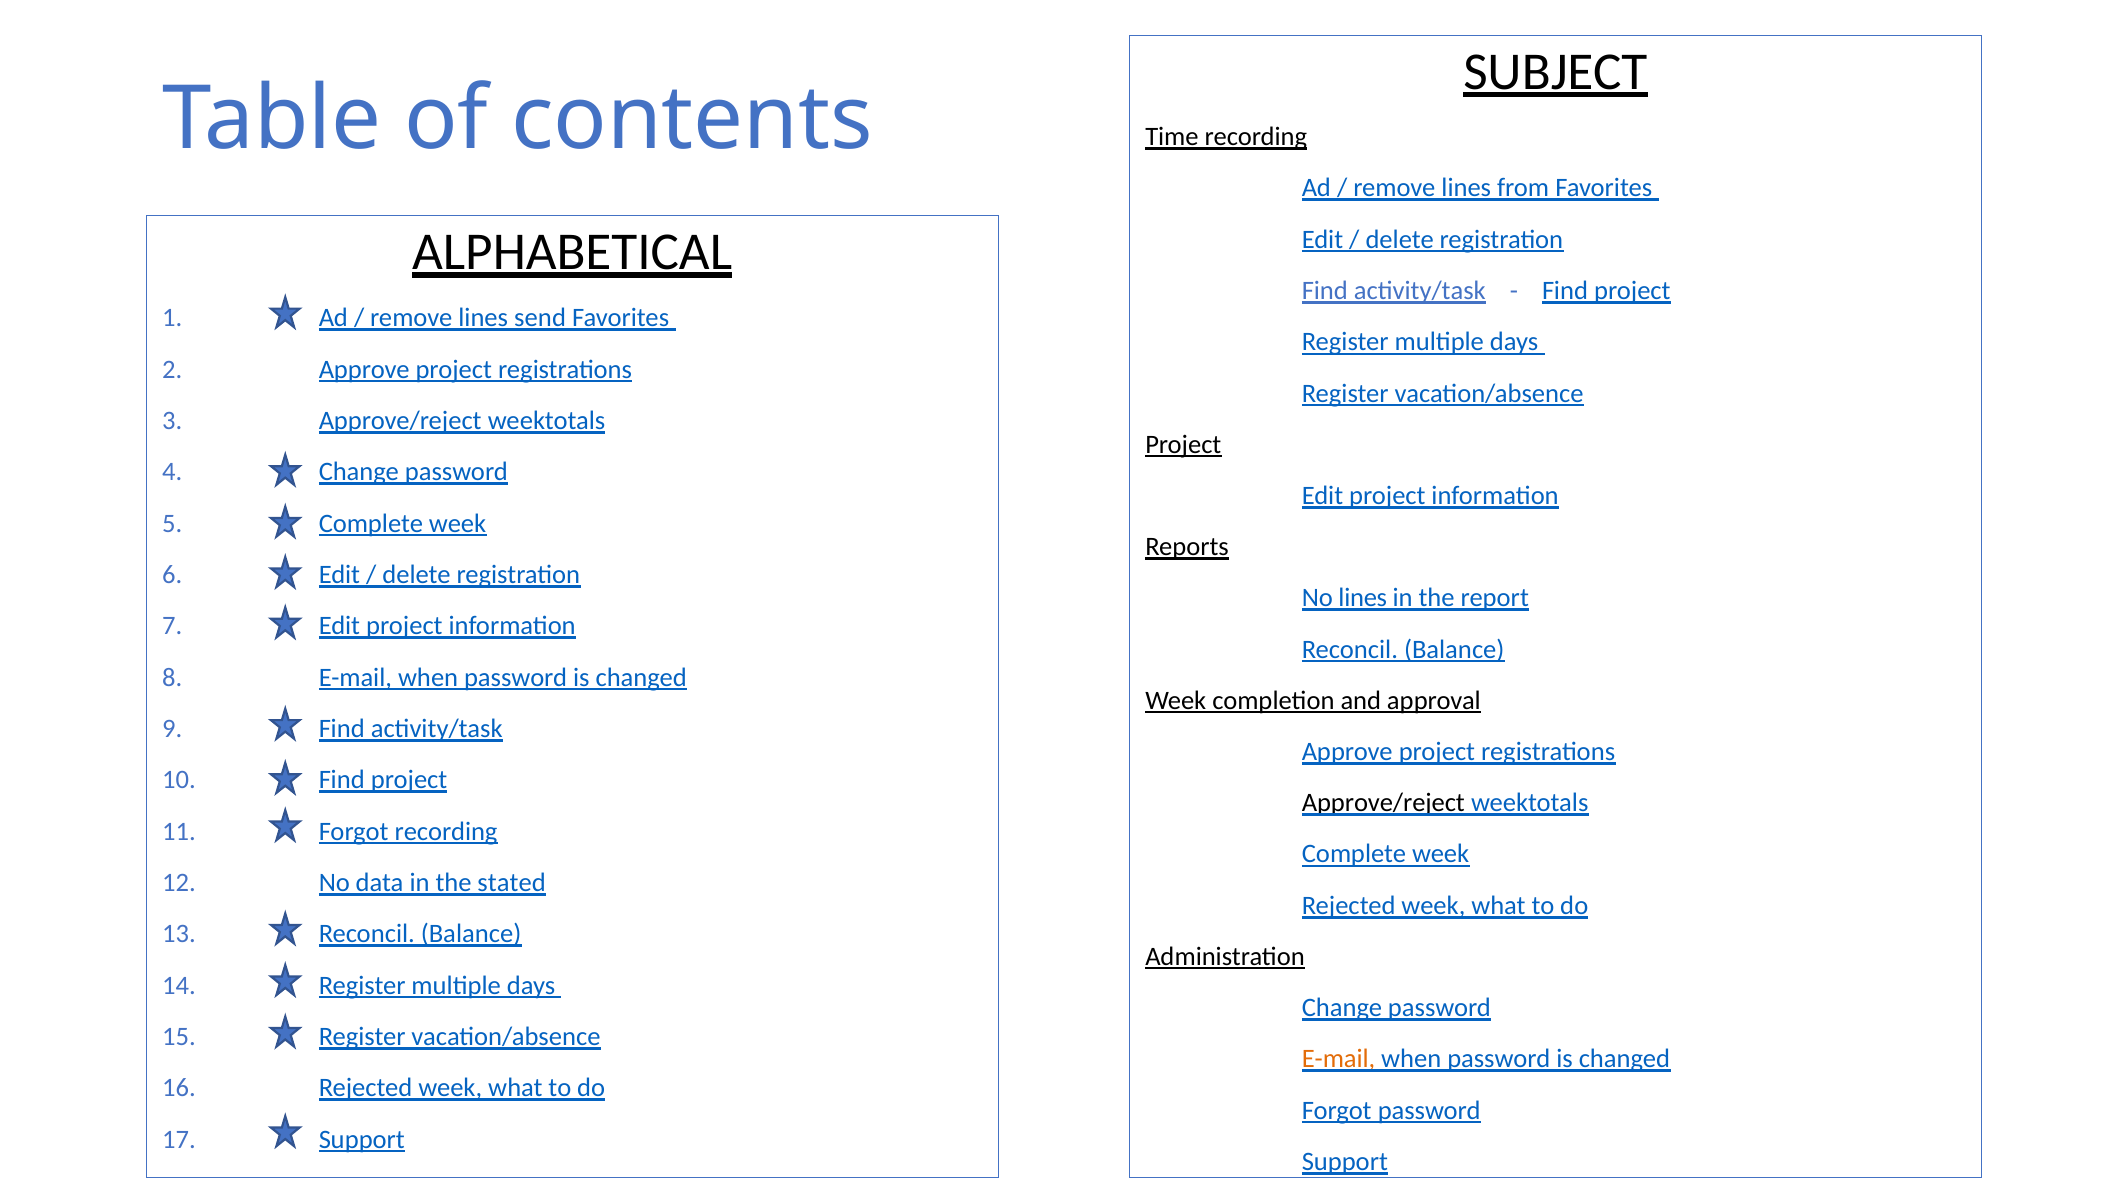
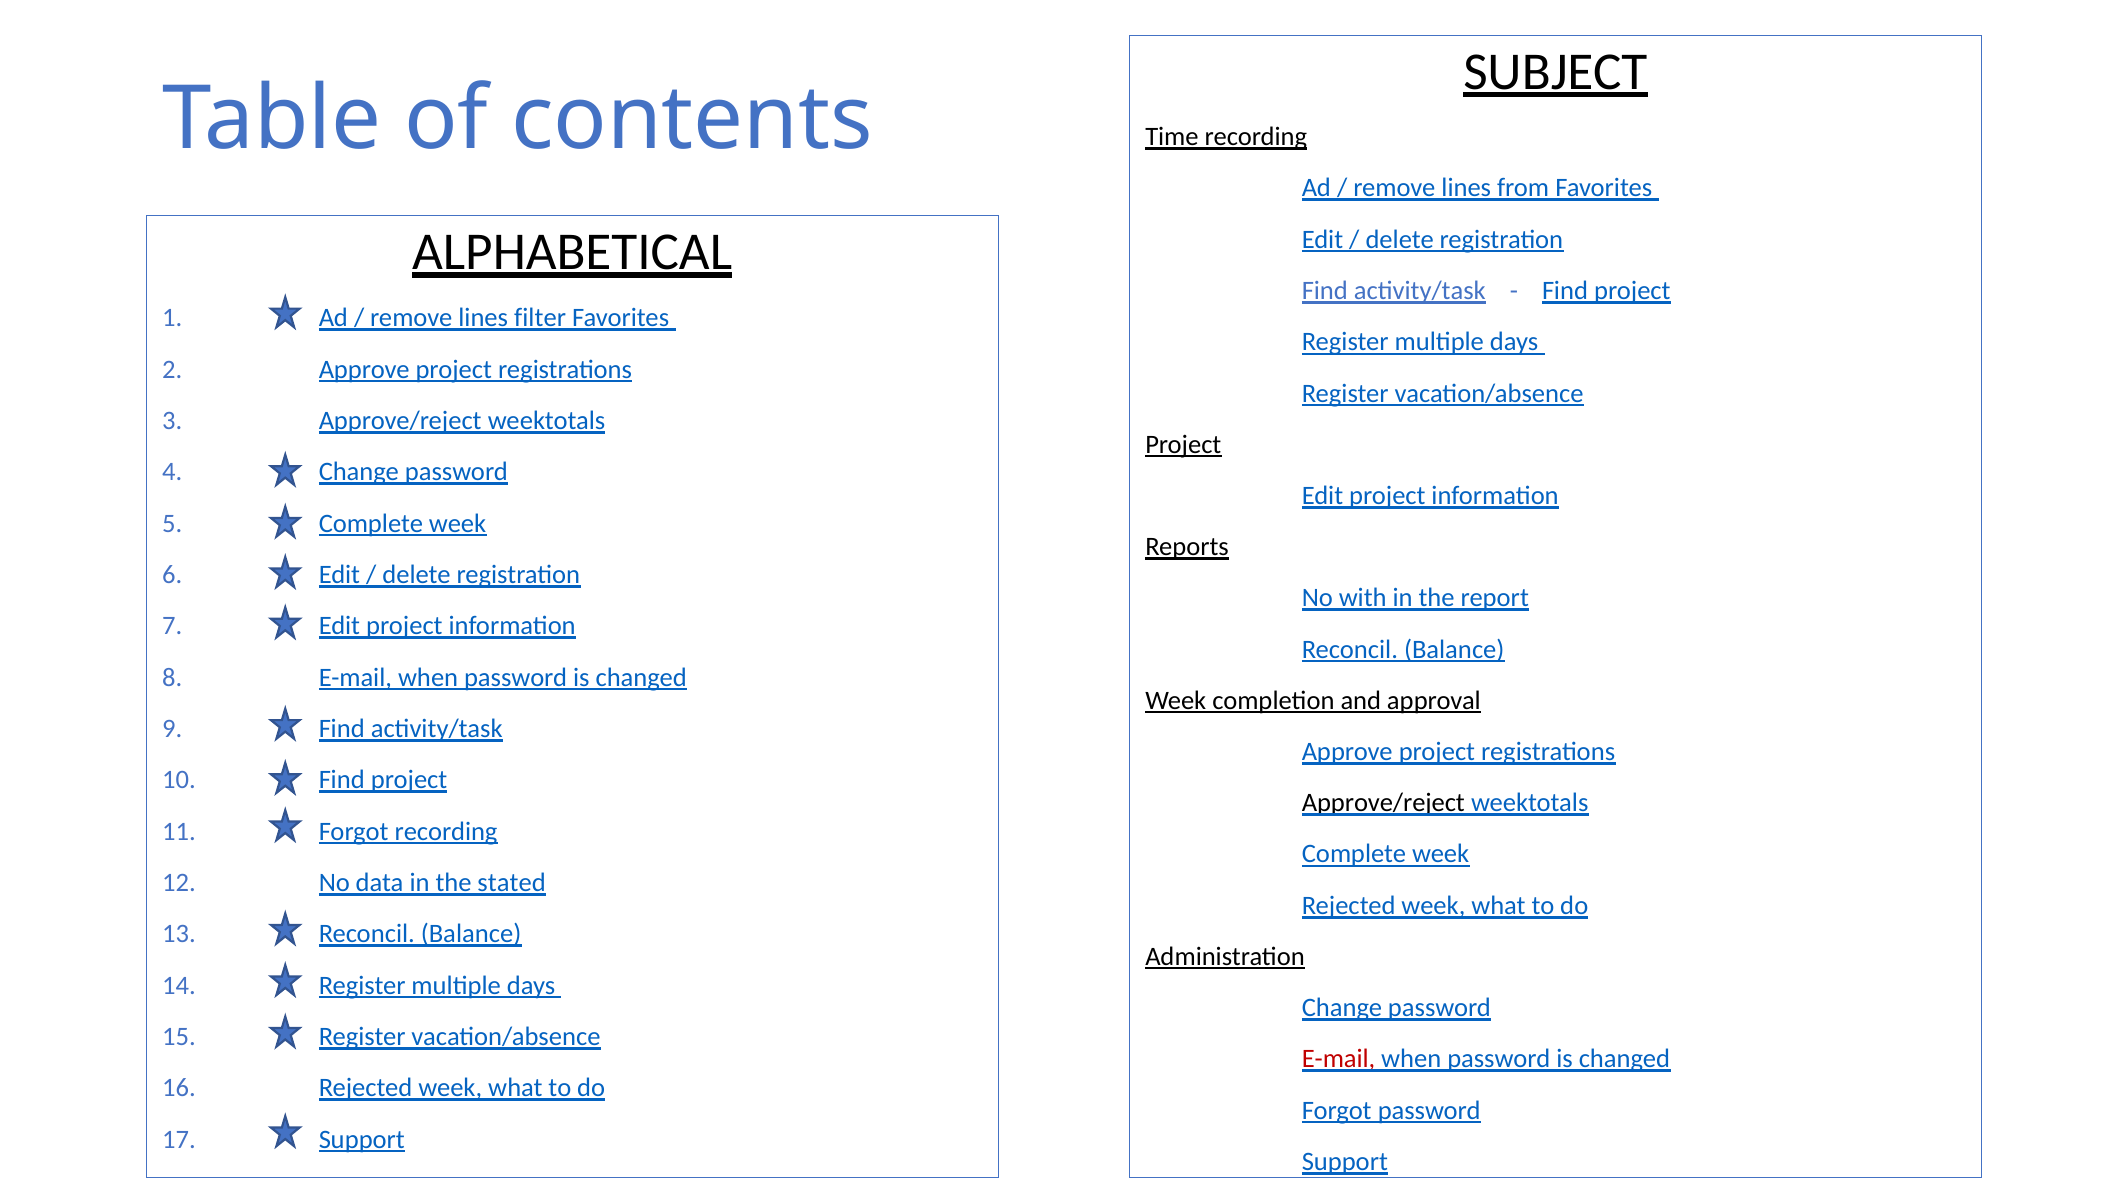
send: send -> filter
No lines: lines -> with
E-mail at (1339, 1059) colour: orange -> red
